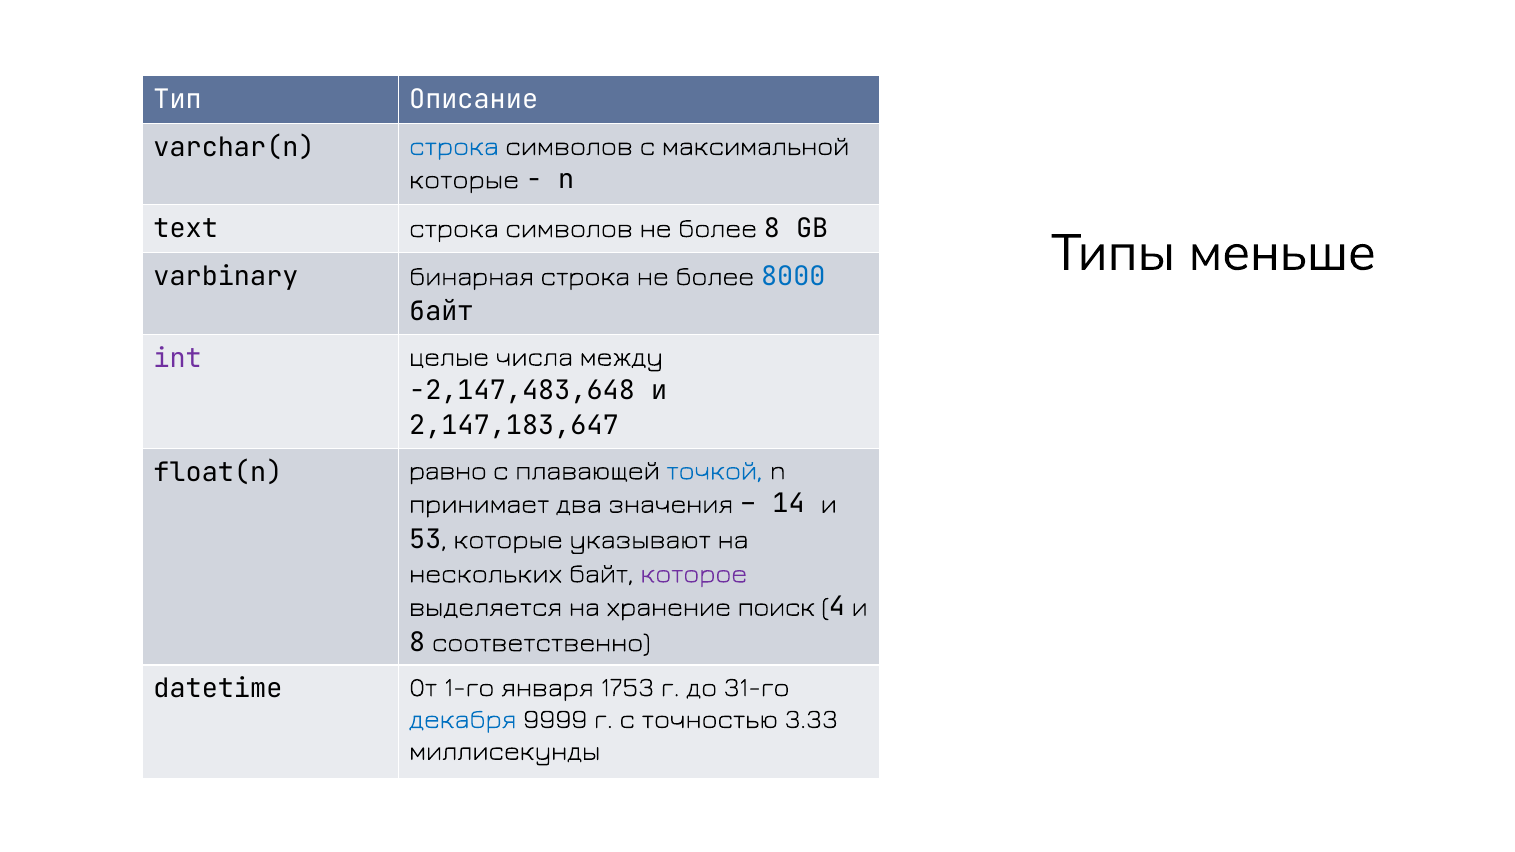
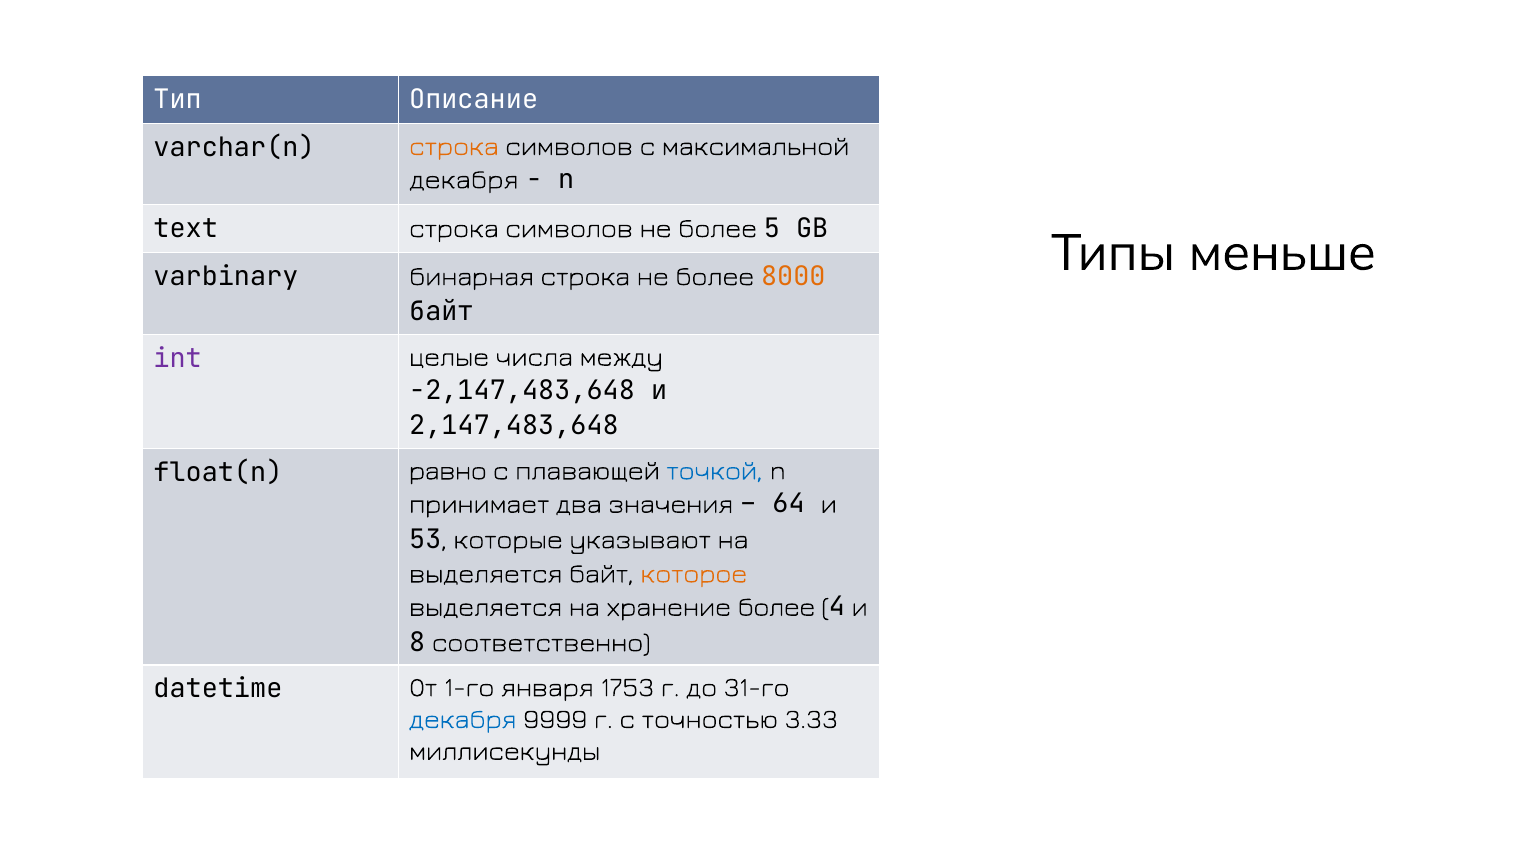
строка at (454, 146) colour: blue -> orange
которые at (464, 180): которые -> декабря
более 8: 8 -> 5
8000 colour: blue -> orange
2,147,183,647: 2,147,183,647 -> 2,147,483,648
14: 14 -> 64
нескольких at (486, 574): нескольких -> выделяется
которое colour: purple -> orange
хранение поиск: поиск -> более
